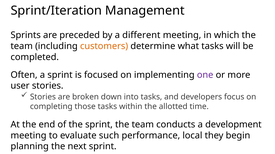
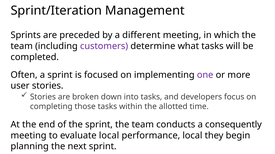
customers colour: orange -> purple
development: development -> consequently
evaluate such: such -> local
